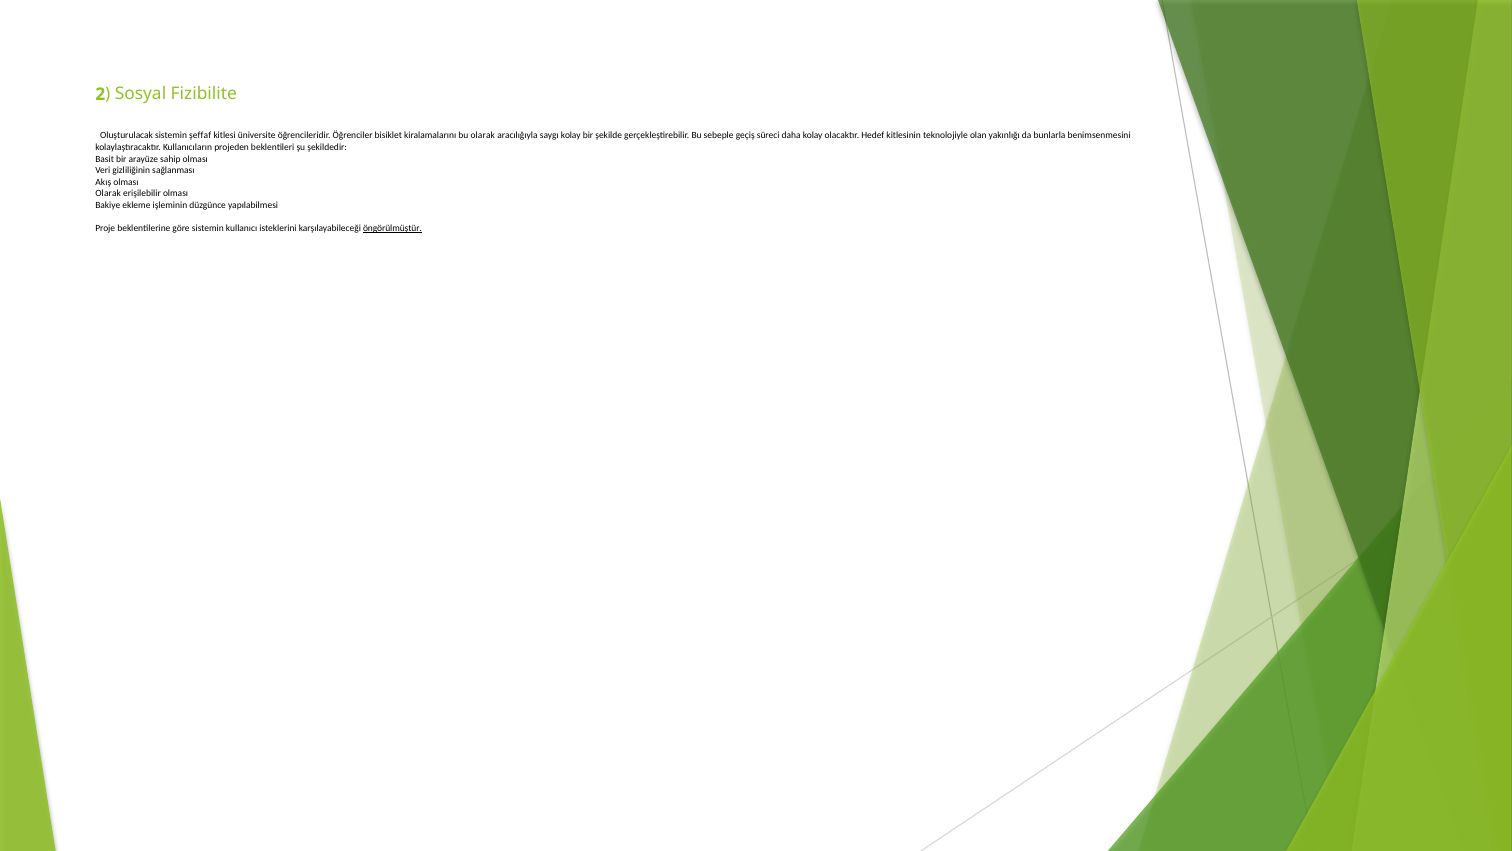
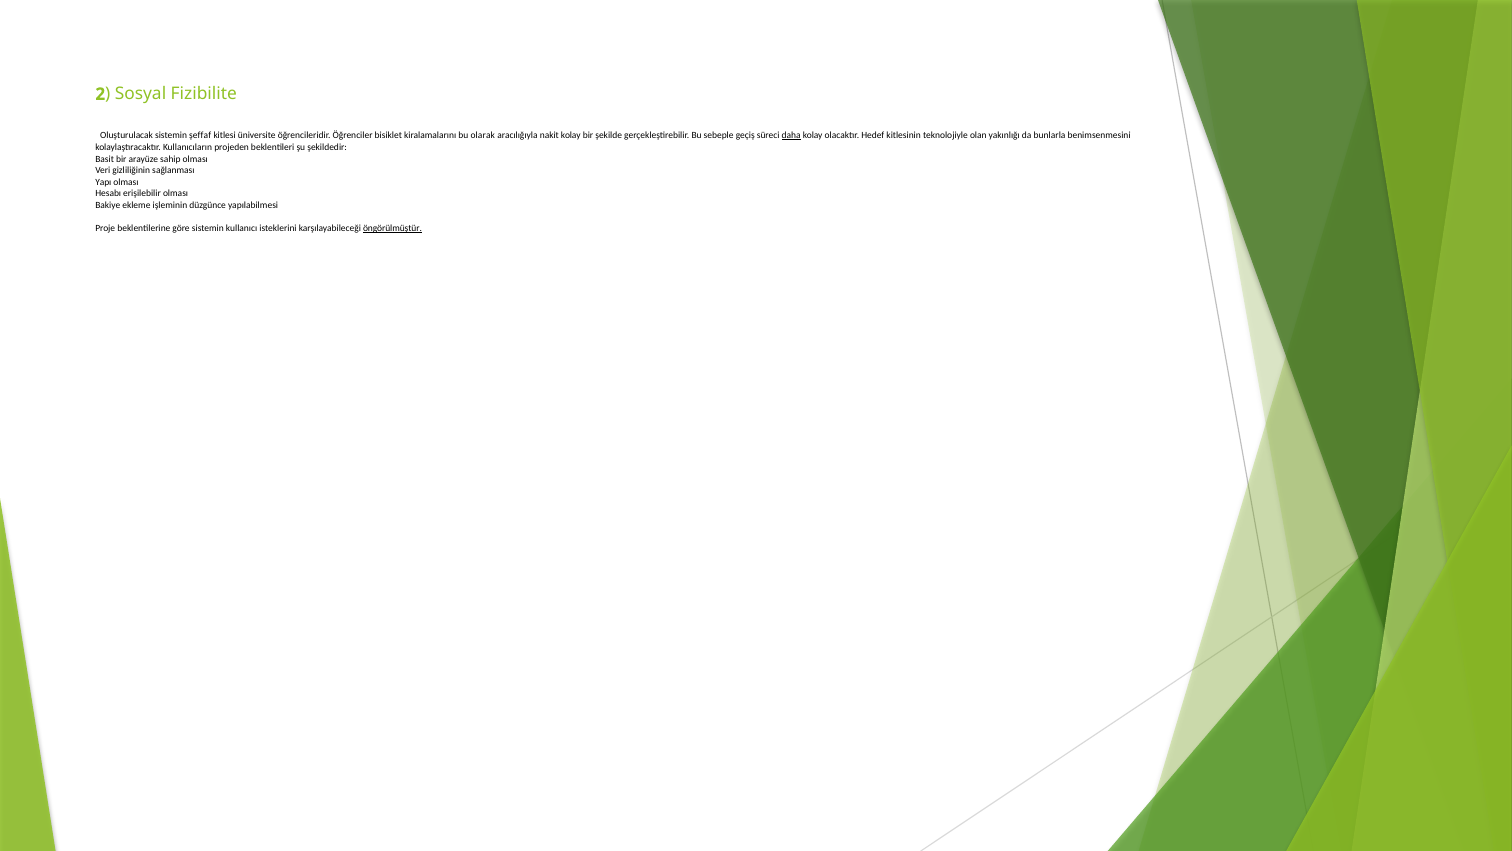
saygı: saygı -> nakit
daha underline: none -> present
Akış: Akış -> Yapı
Olarak at (108, 193): Olarak -> Hesabı
